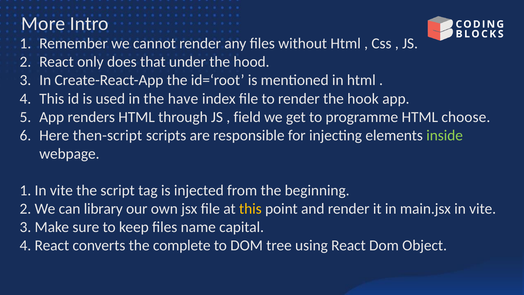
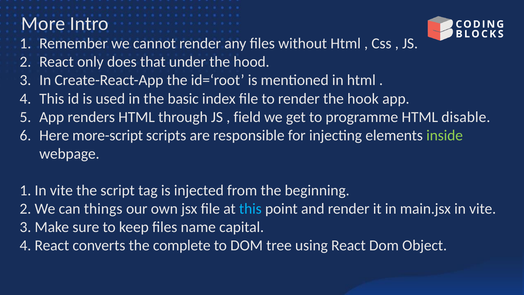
have: have -> basic
choose: choose -> disable
then-script: then-script -> more-script
library: library -> things
this at (250, 209) colour: yellow -> light blue
